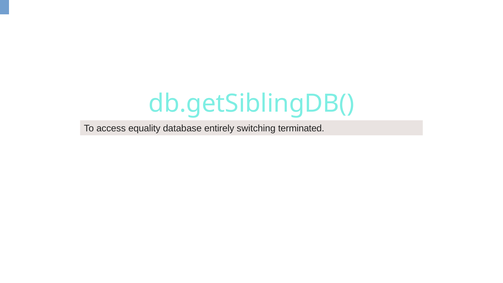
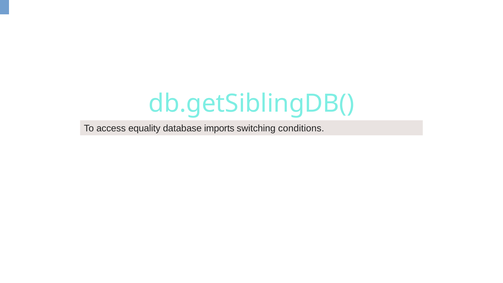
entirely: entirely -> imports
terminated: terminated -> conditions
